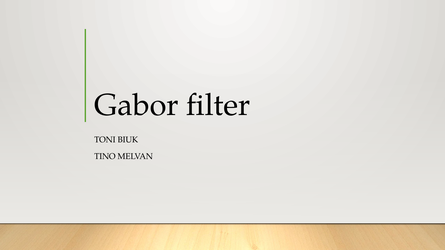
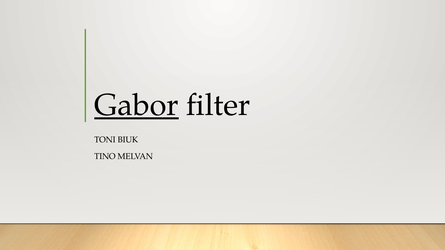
Gabor underline: none -> present
